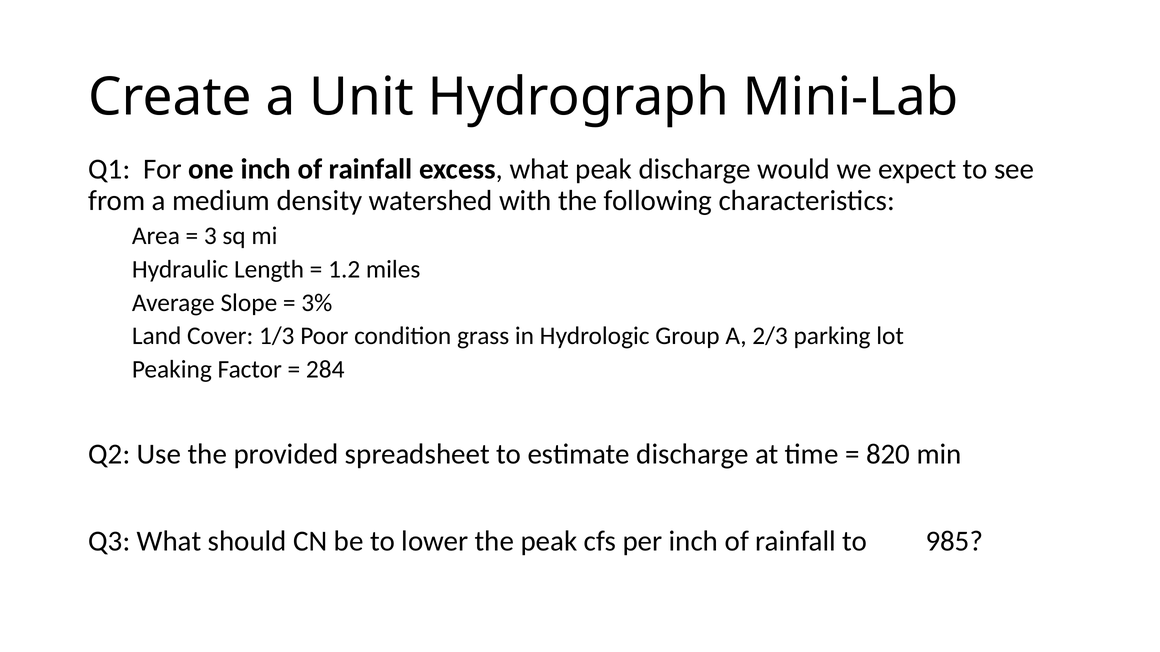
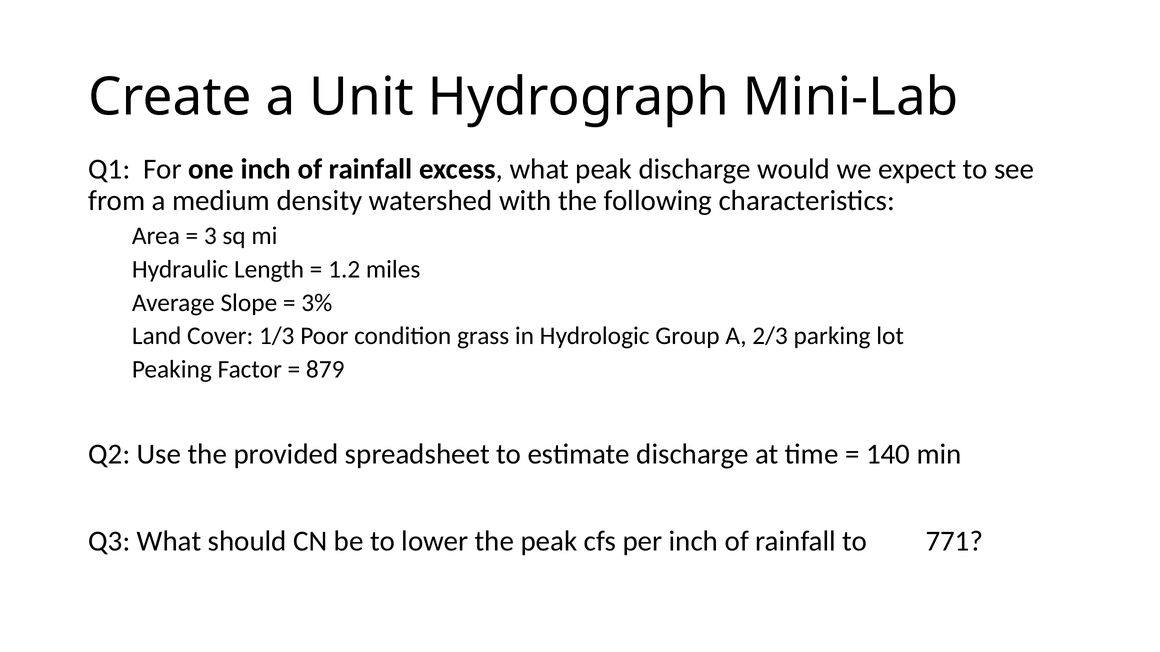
284: 284 -> 879
820: 820 -> 140
985: 985 -> 771
